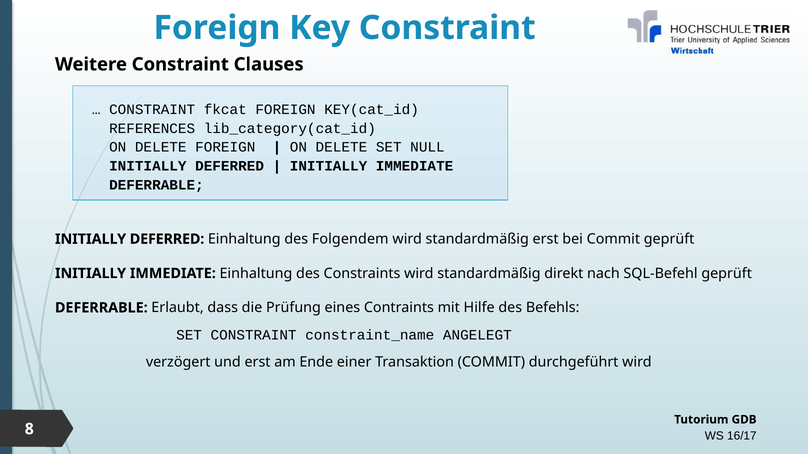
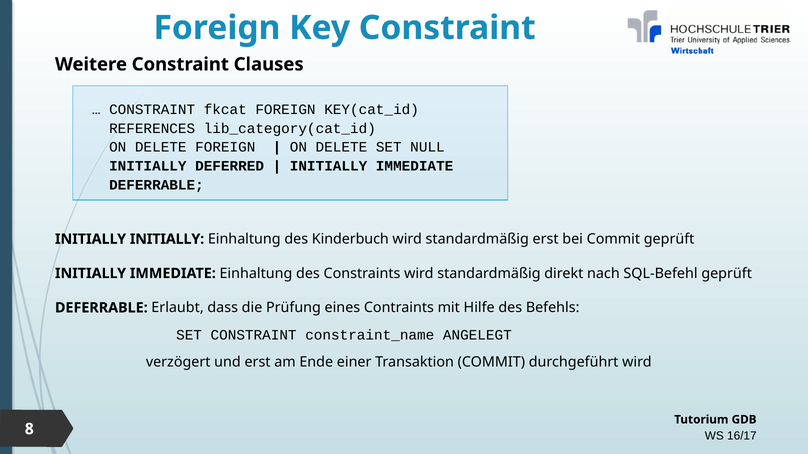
DEFERRED at (167, 239): DEFERRED -> INITIALLY
Folgendem: Folgendem -> Kinderbuch
